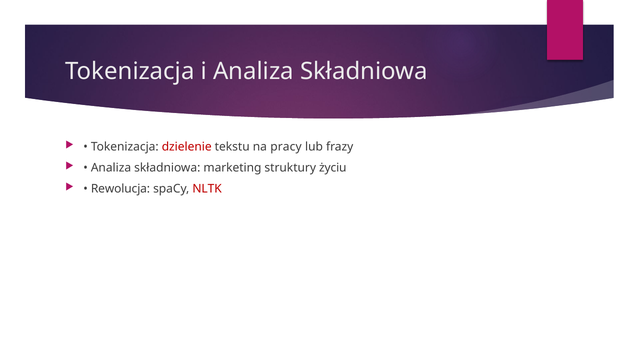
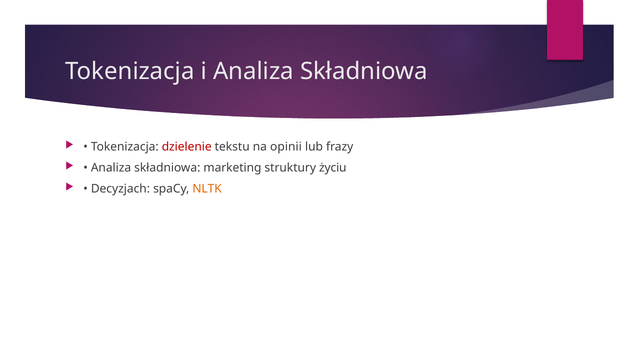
pracy: pracy -> opinii
Rewolucja: Rewolucja -> Decyzjach
NLTK colour: red -> orange
